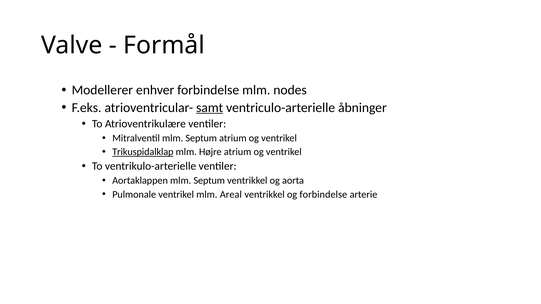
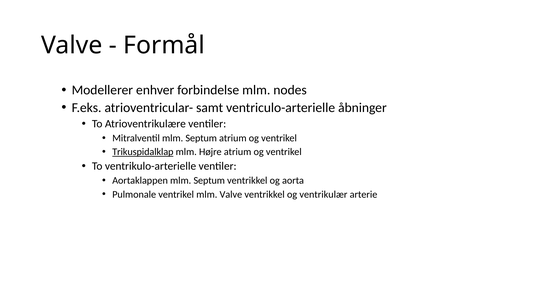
samt underline: present -> none
mlm Areal: Areal -> Valve
og forbindelse: forbindelse -> ventrikulær
